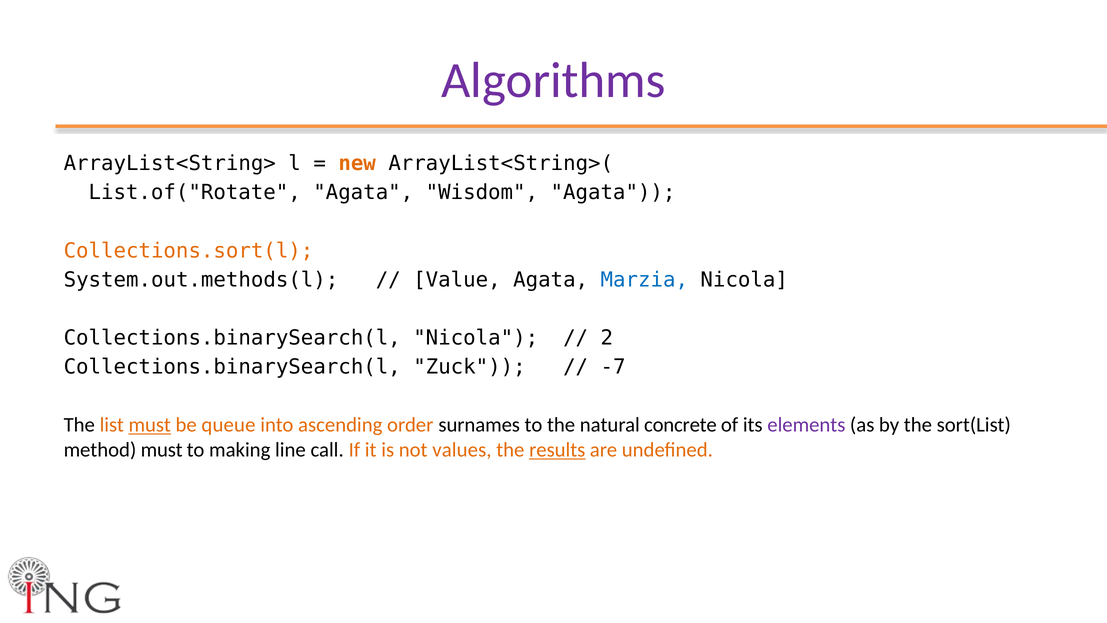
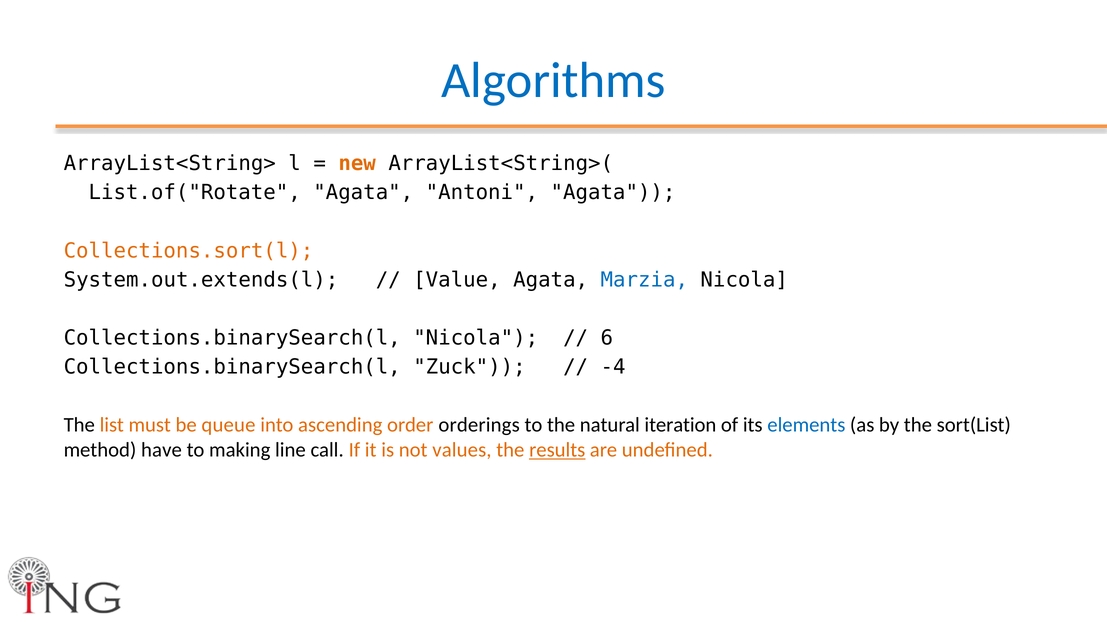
Algorithms colour: purple -> blue
Wisdom: Wisdom -> Antoni
System.out.methods(l: System.out.methods(l -> System.out.extends(l
2: 2 -> 6
-7: -7 -> -4
must at (150, 425) underline: present -> none
surnames: surnames -> orderings
concrete: concrete -> iteration
elements colour: purple -> blue
method must: must -> have
